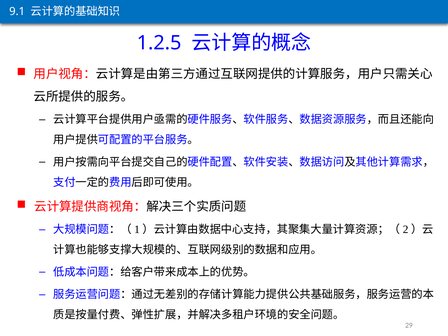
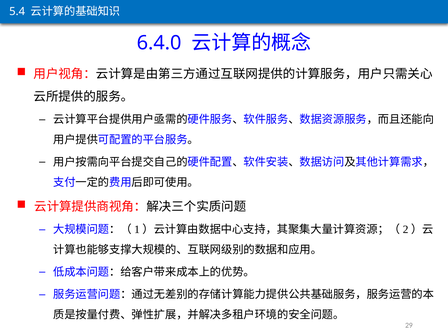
9.1: 9.1 -> 5.4
1.2.5: 1.2.5 -> 6.4.0
